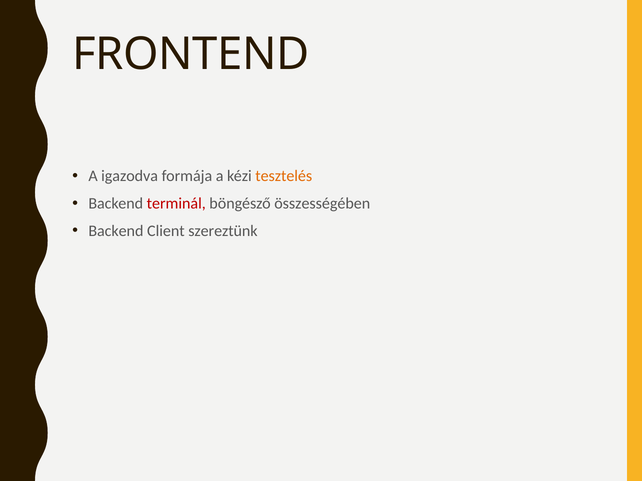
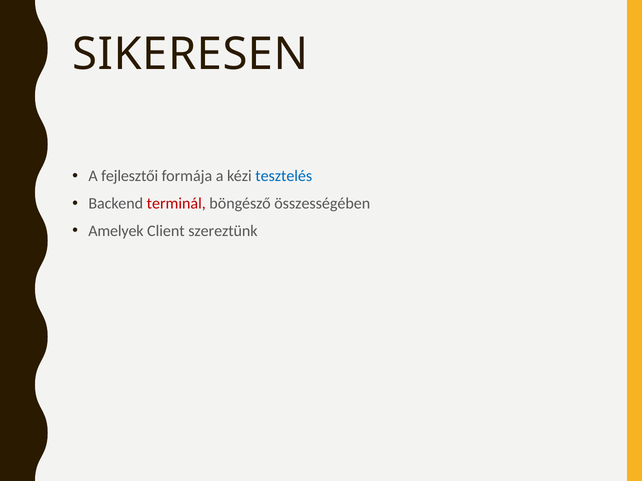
FRONTEND: FRONTEND -> SIKERESEN
igazodva: igazodva -> fejlesztői
tesztelés colour: orange -> blue
Backend at (116, 231): Backend -> Amelyek
